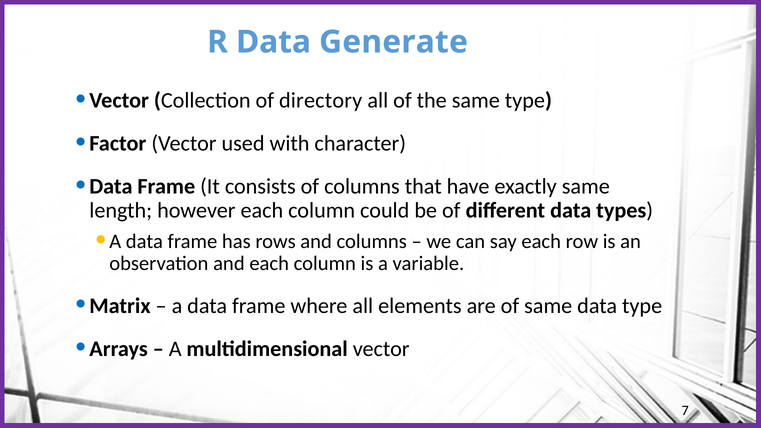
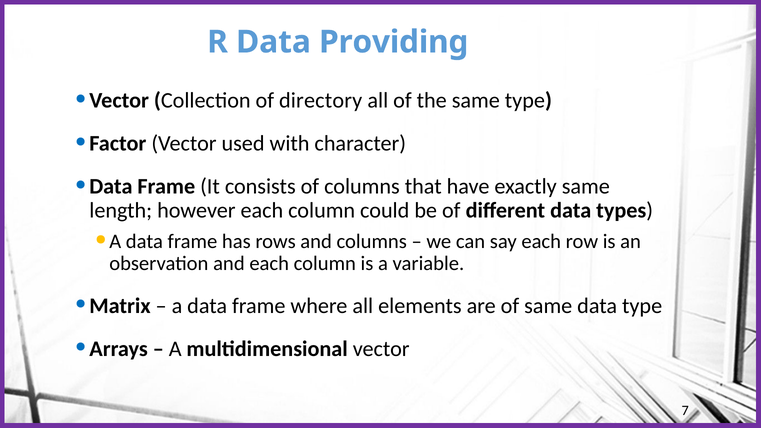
Generate: Generate -> Providing
